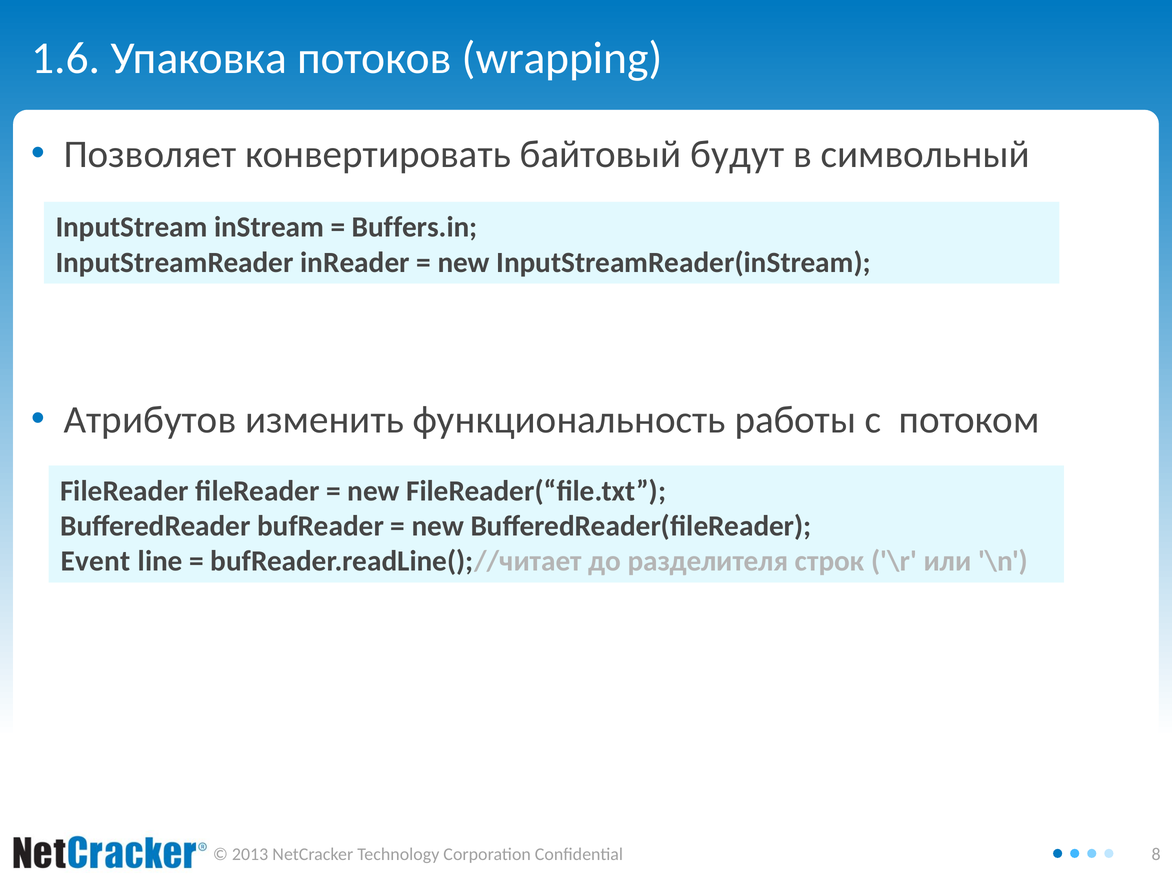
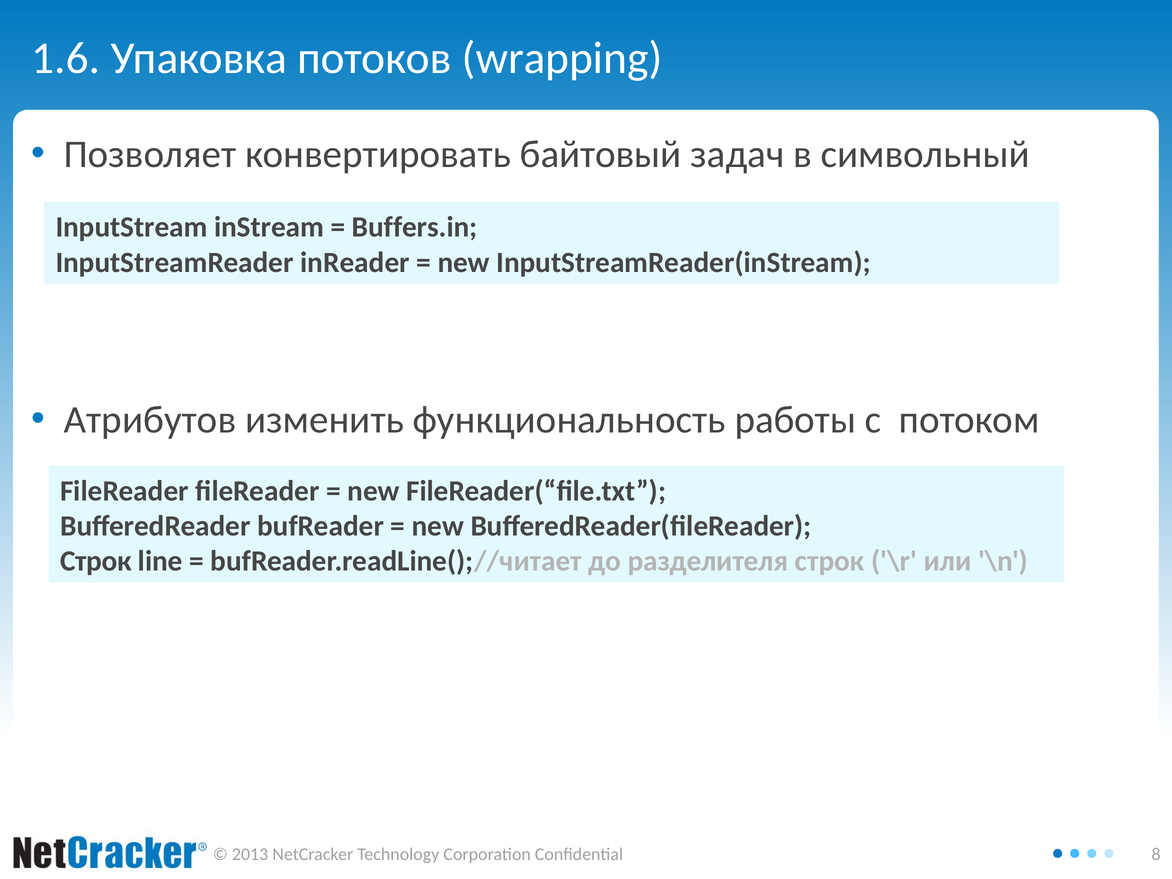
будут: будут -> задач
Event at (96, 561): Event -> Строк
